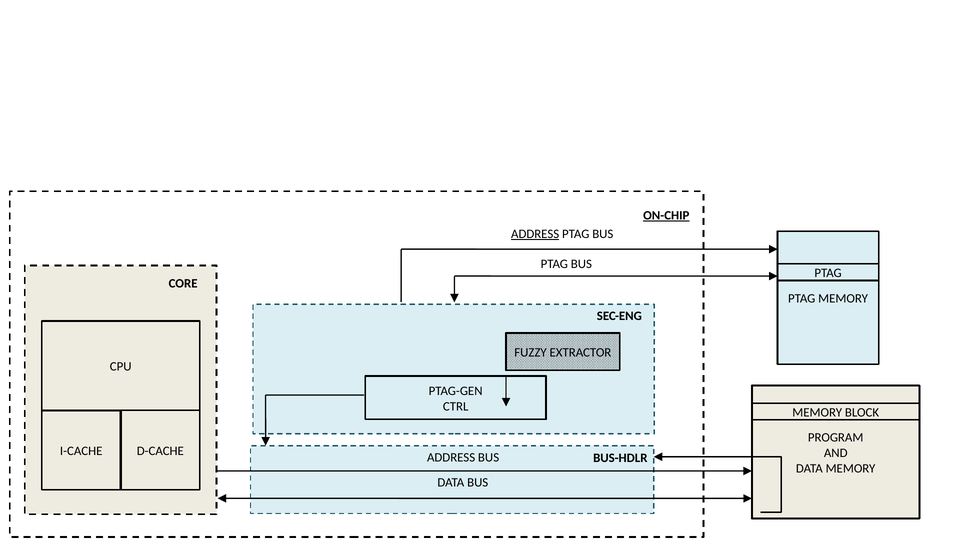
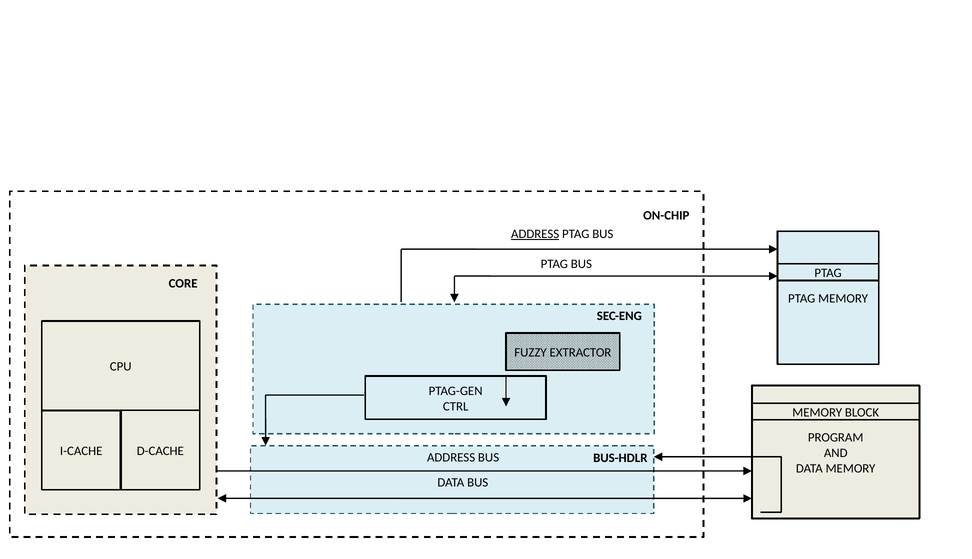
ON-CHIP underline: present -> none
